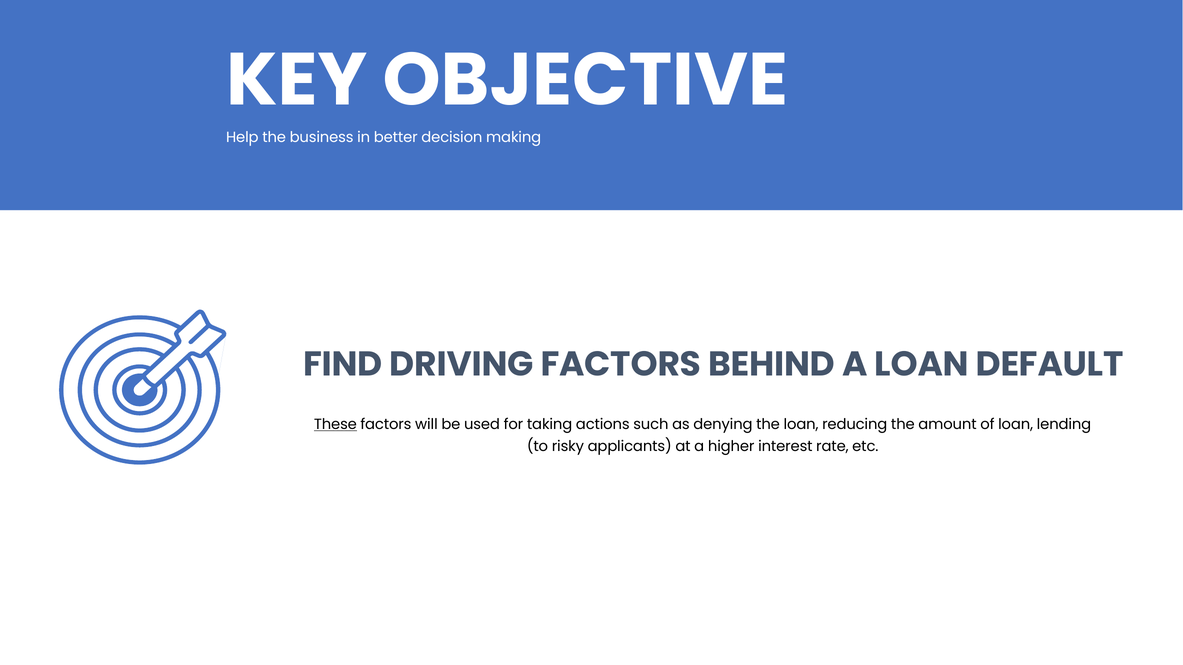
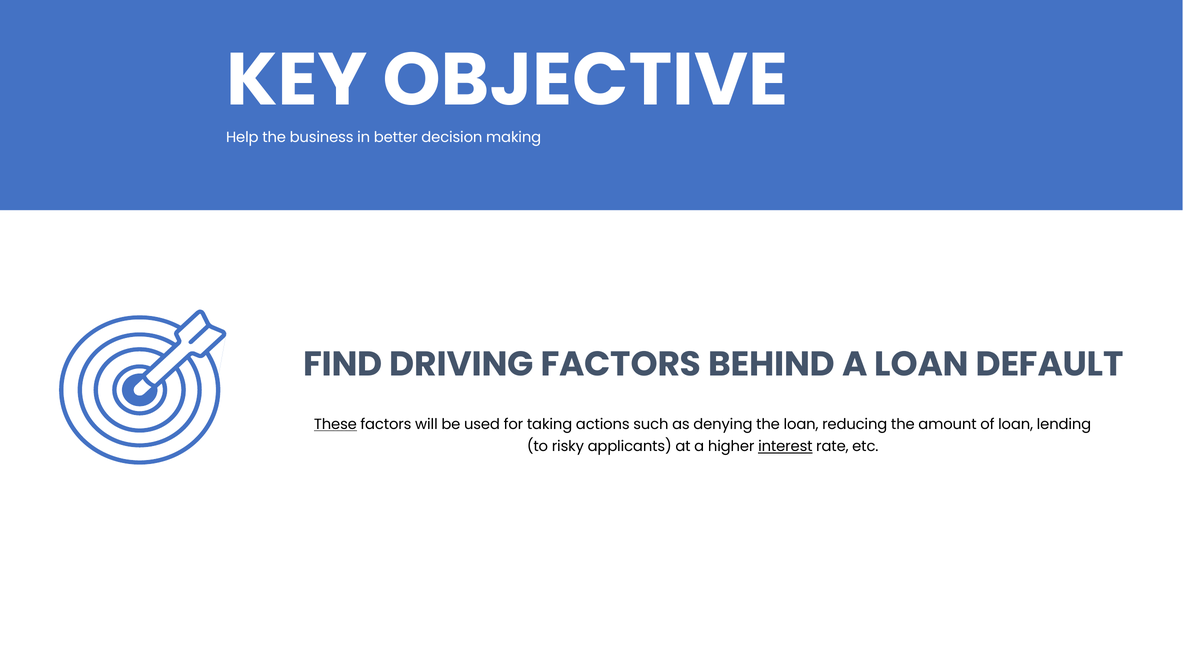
interest underline: none -> present
